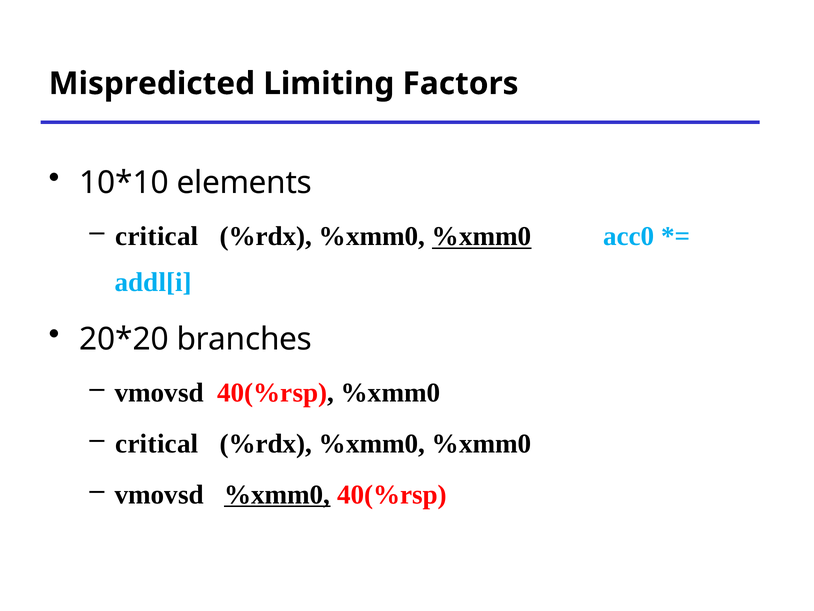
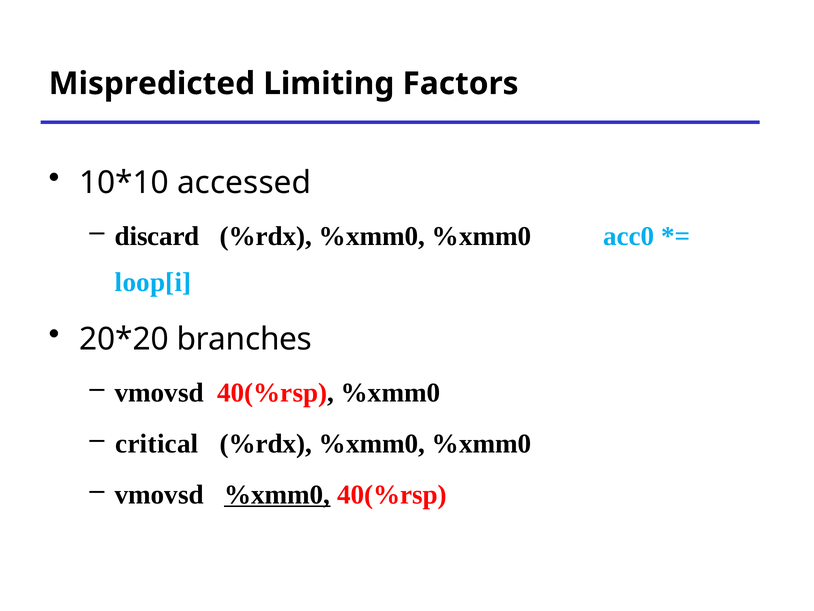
elements: elements -> accessed
critical at (157, 236): critical -> discard
%xmm0 at (482, 236) underline: present -> none
addl[i: addl[i -> loop[i
